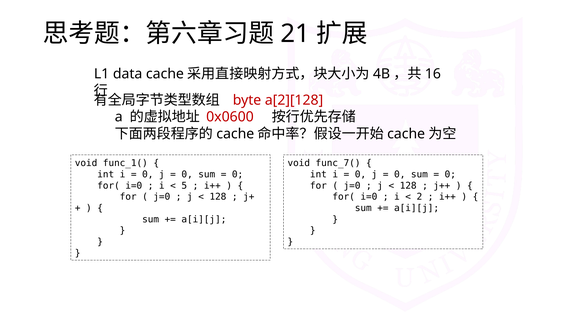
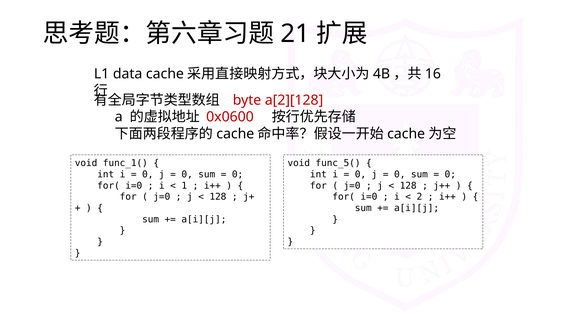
func_7(: func_7( -> func_5(
5: 5 -> 1
